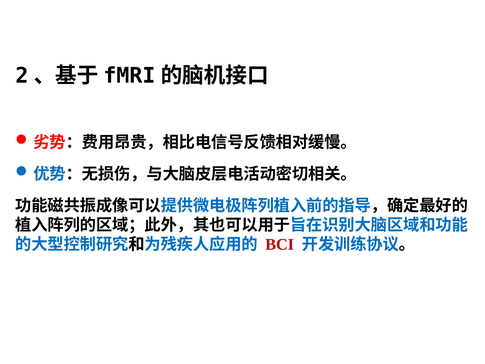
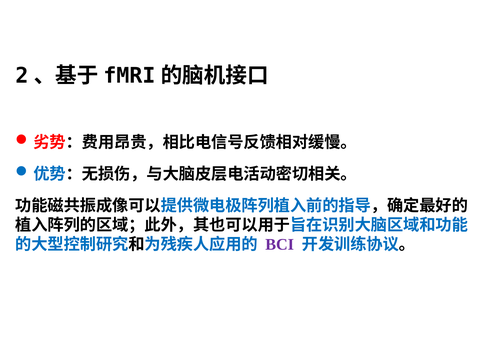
BCI colour: red -> purple
